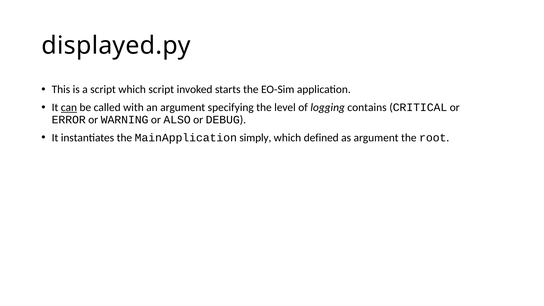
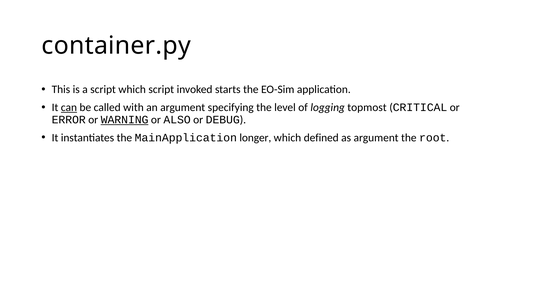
displayed.py: displayed.py -> container.py
contains: contains -> topmost
WARNING underline: none -> present
simply: simply -> longer
